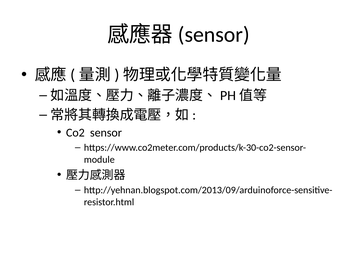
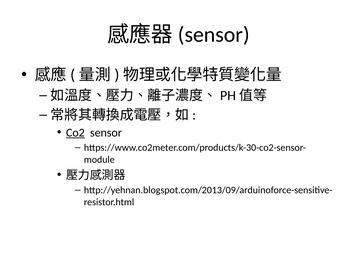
Co2 underline: none -> present
